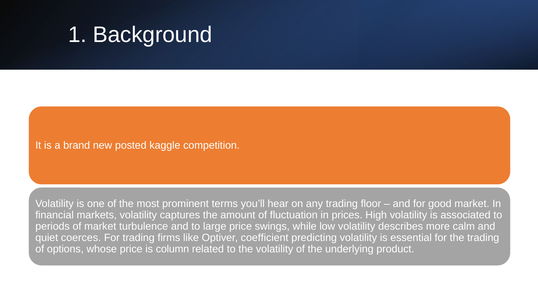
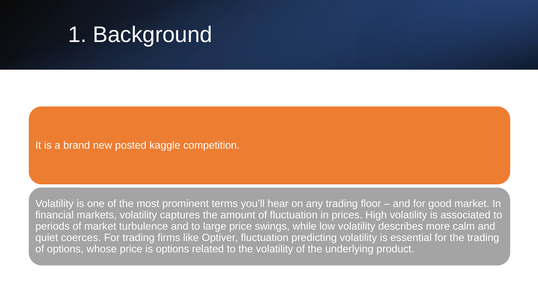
Optiver coefficient: coefficient -> fluctuation
is column: column -> options
